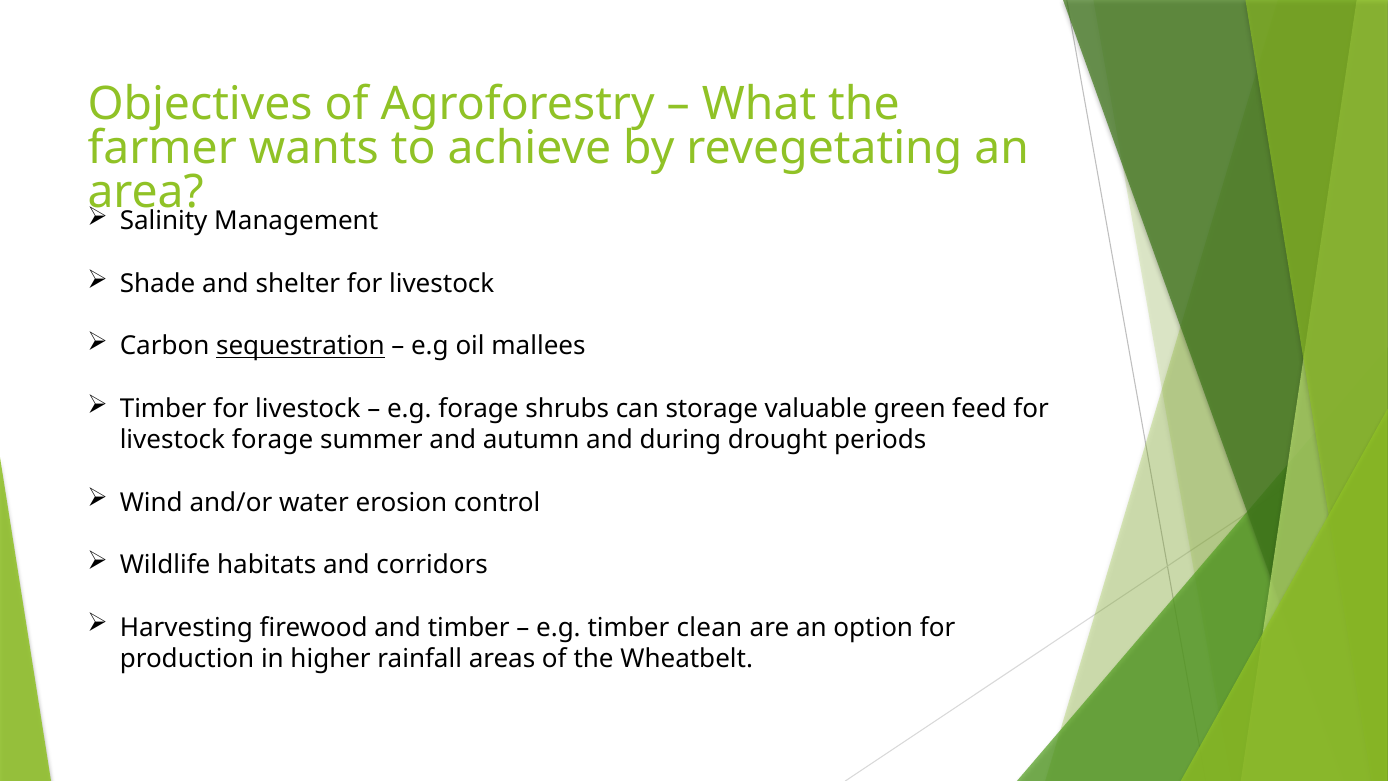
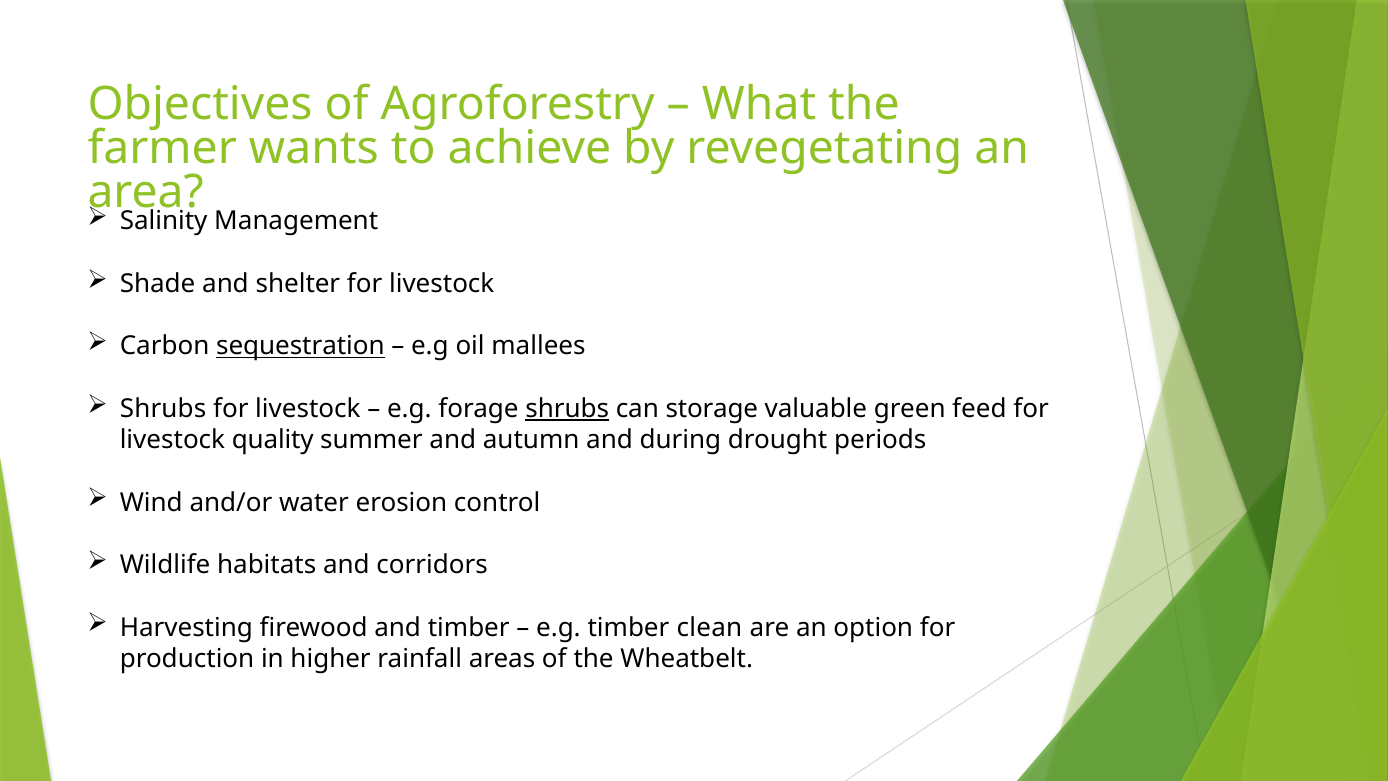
Timber at (163, 409): Timber -> Shrubs
shrubs at (567, 409) underline: none -> present
livestock forage: forage -> quality
